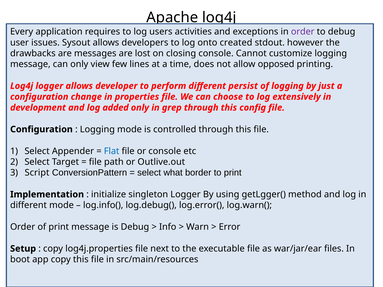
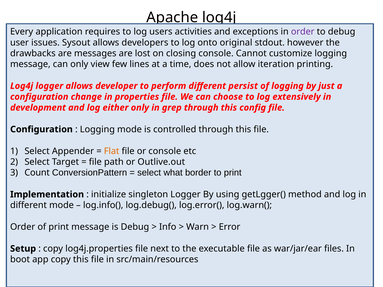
created: created -> original
opposed: opposed -> iteration
added: added -> either
Flat colour: blue -> orange
Script: Script -> Count
